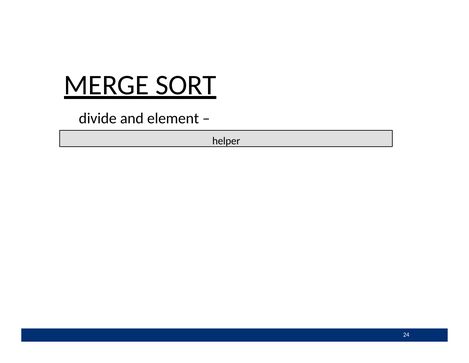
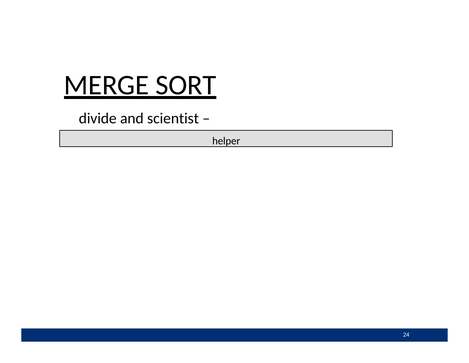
element: element -> scientist
